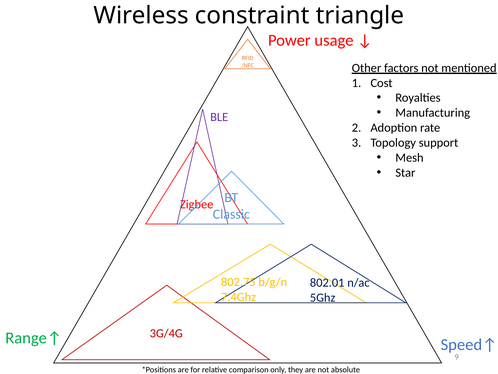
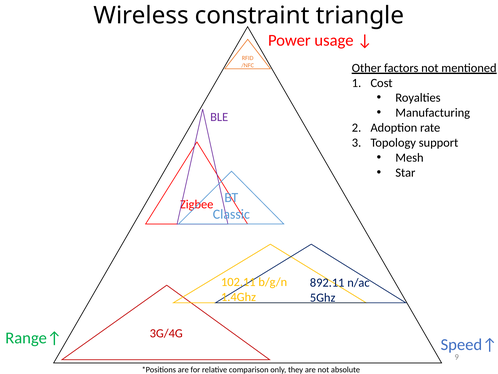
802.75: 802.75 -> 102.11
802.01: 802.01 -> 892.11
7.4Ghz: 7.4Ghz -> 1.4Ghz
